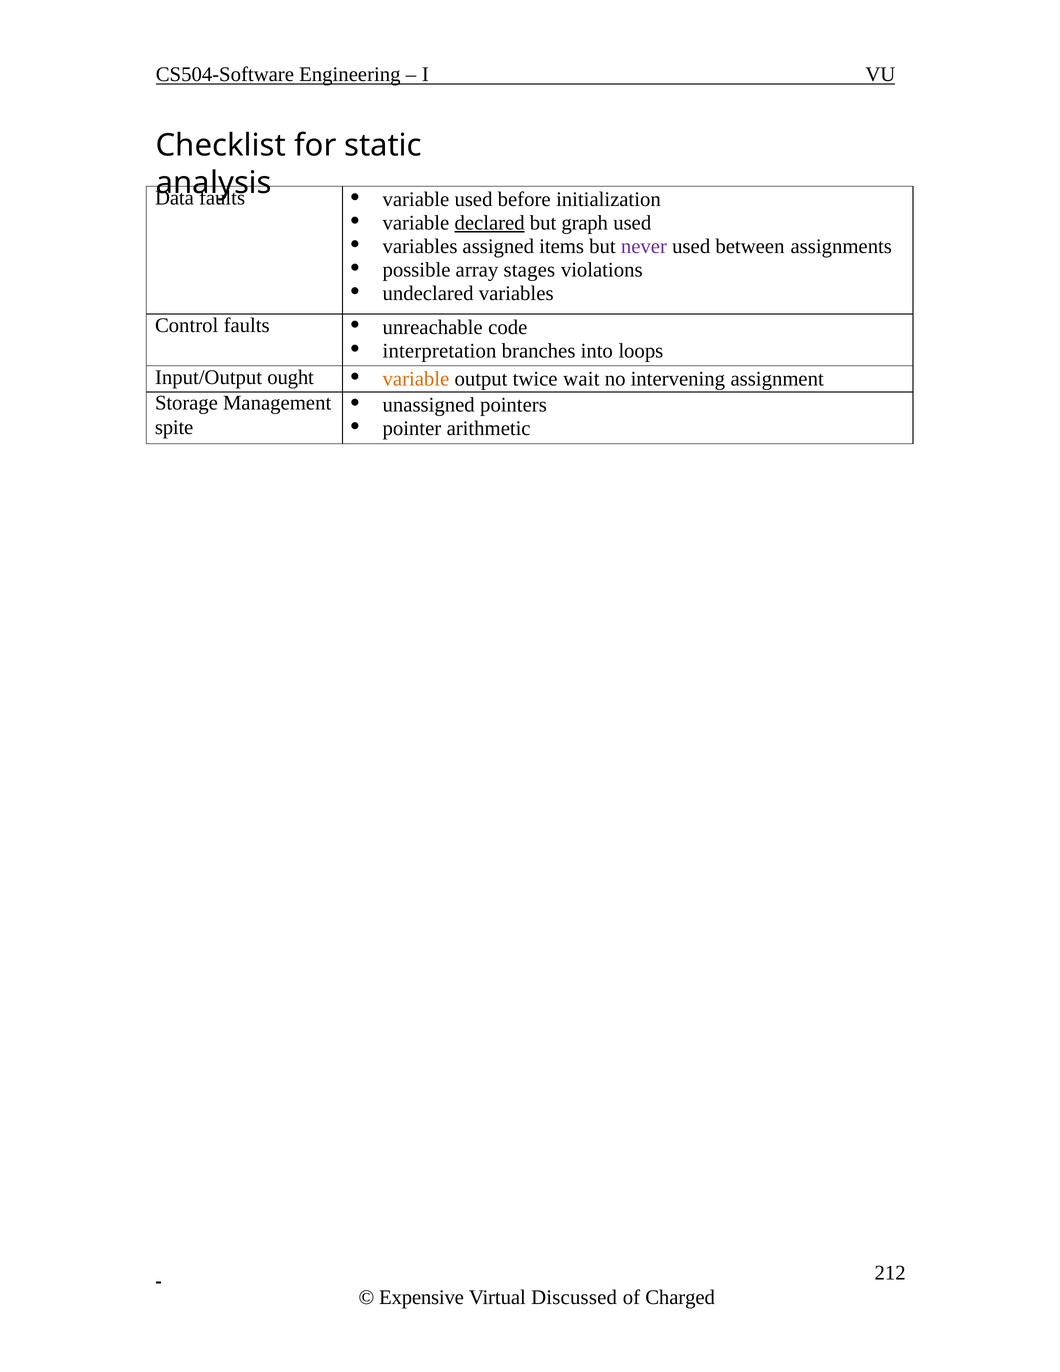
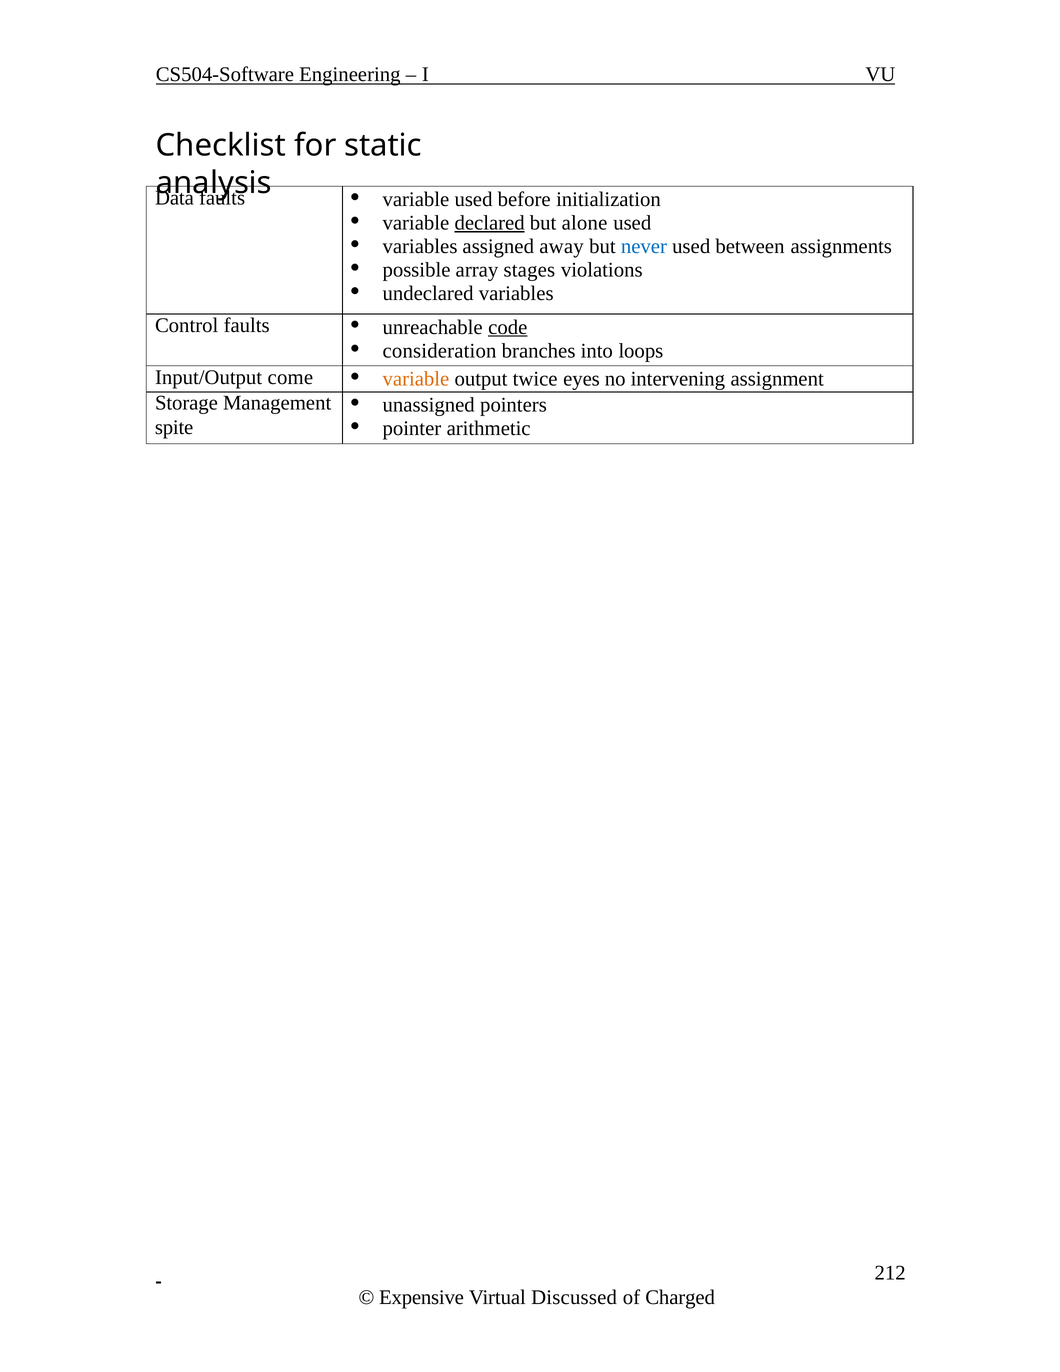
graph: graph -> alone
items: items -> away
never colour: purple -> blue
code underline: none -> present
interpretation: interpretation -> consideration
ought: ought -> come
wait: wait -> eyes
